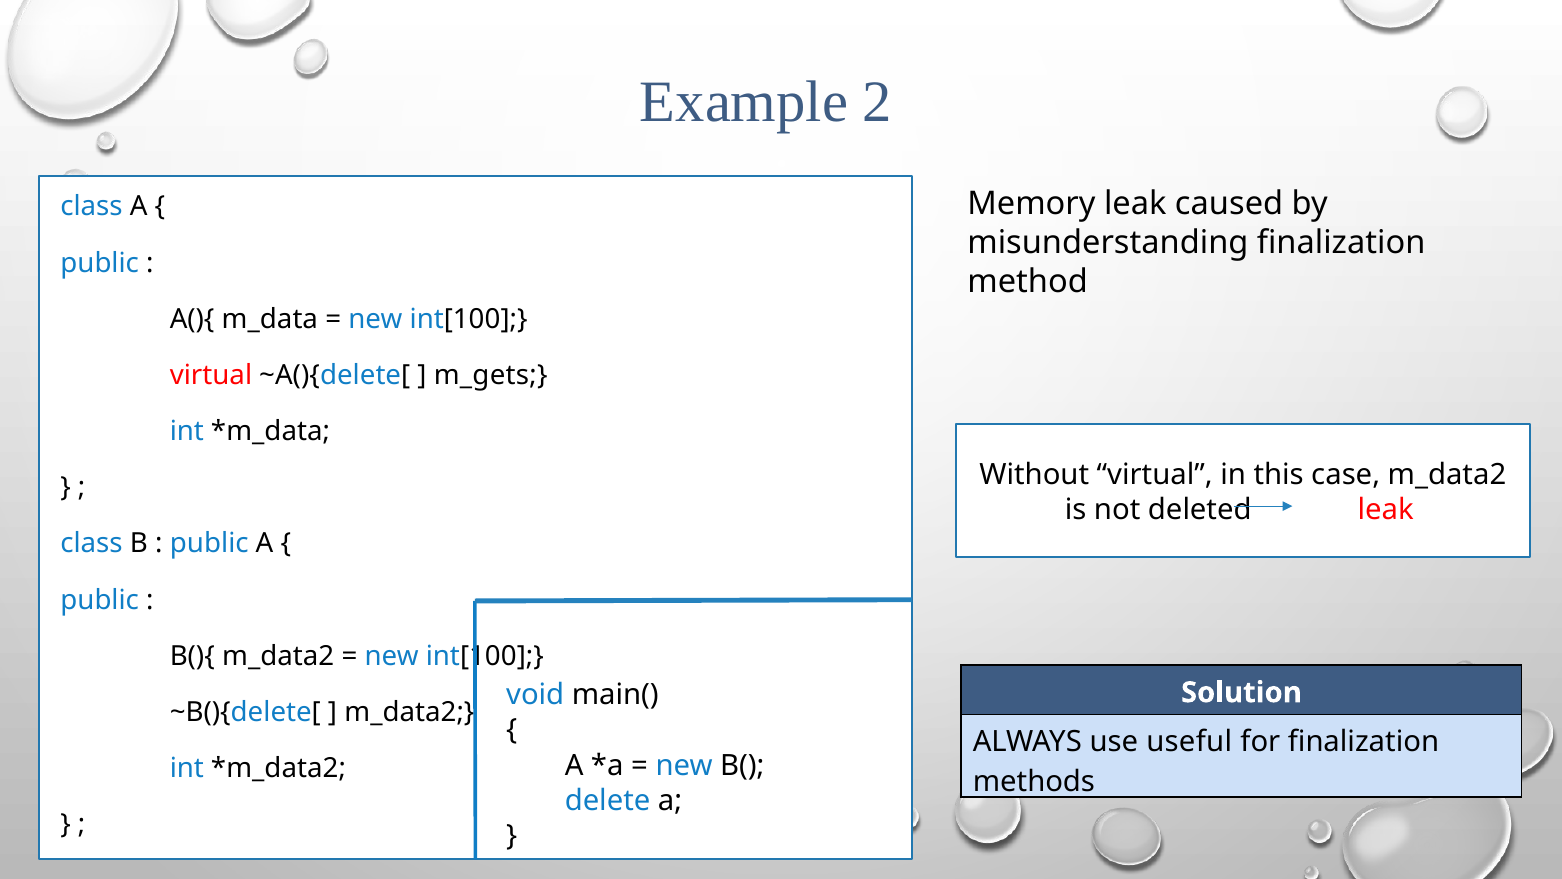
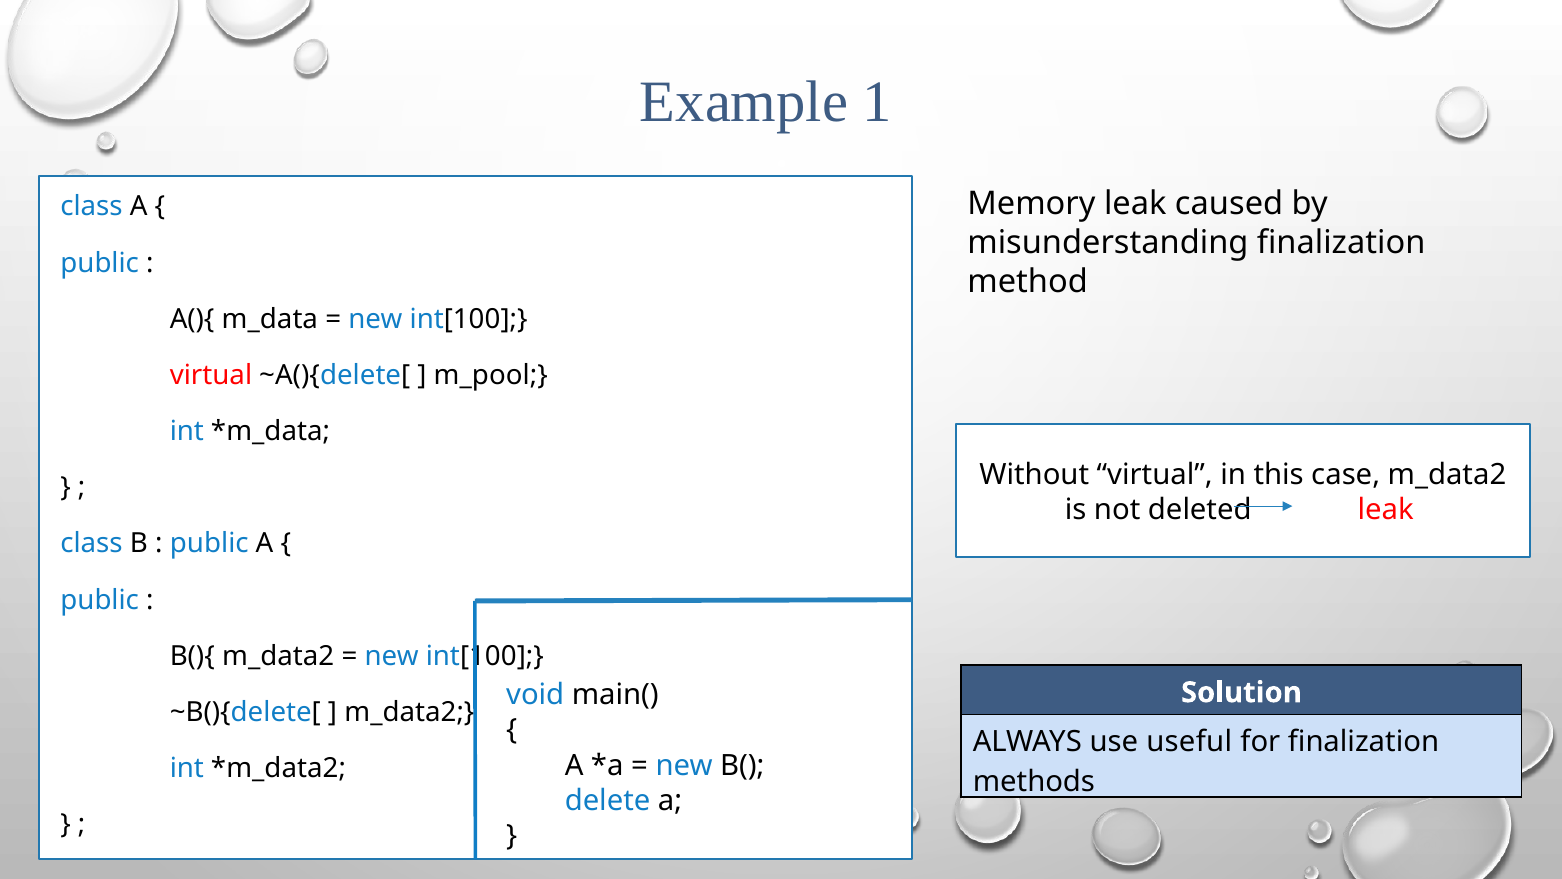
2: 2 -> 1
m_gets: m_gets -> m_pool
